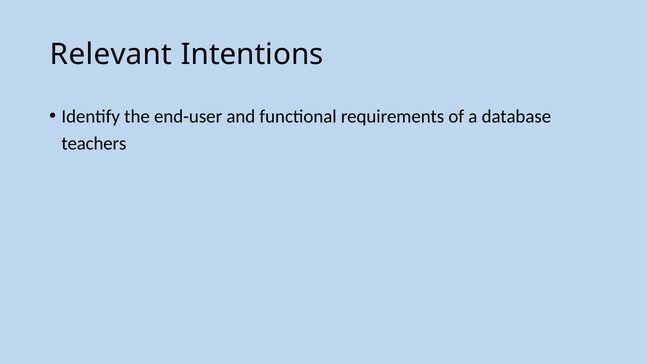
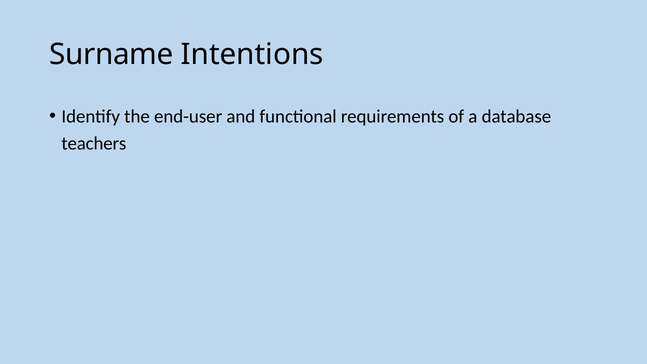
Relevant: Relevant -> Surname
